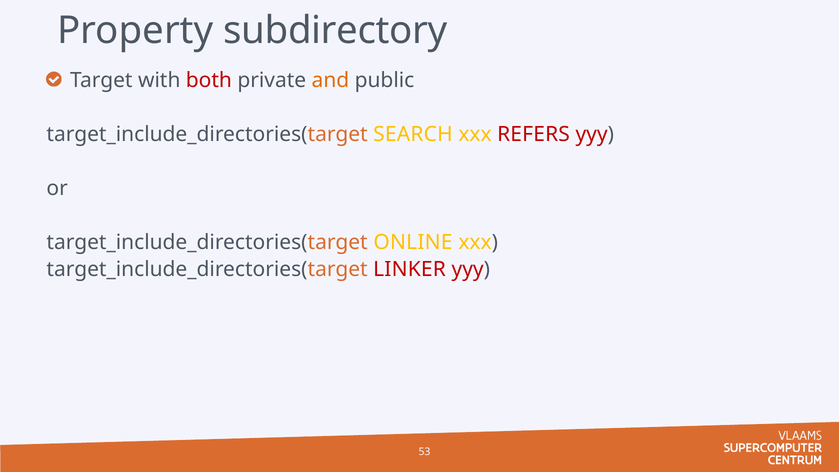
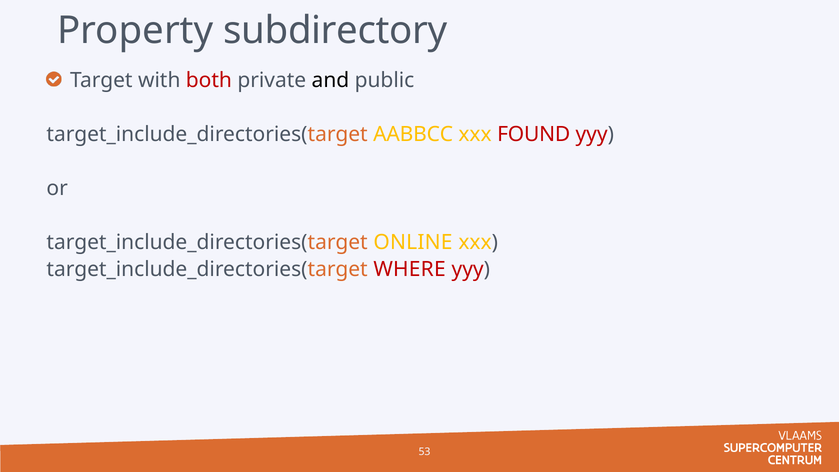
and colour: orange -> black
SEARCH: SEARCH -> AABBCC
REFERS: REFERS -> FOUND
LINKER: LINKER -> WHERE
